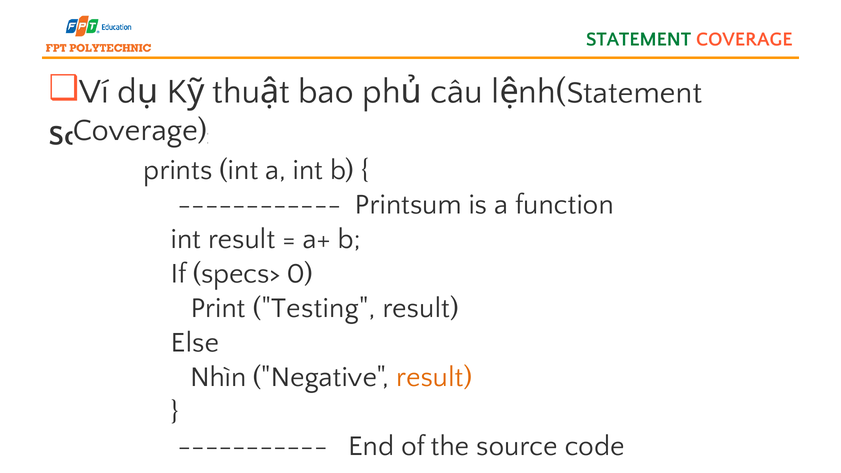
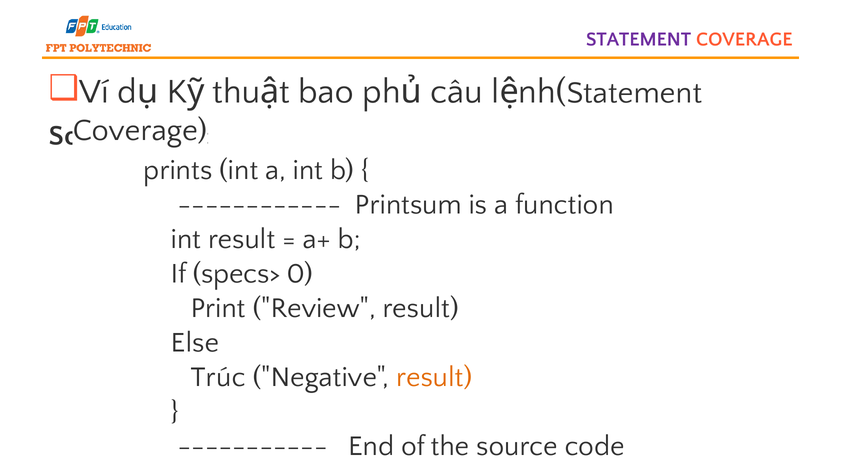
STATEMENT at (639, 39) colour: green -> purple
Testing: Testing -> Review
Nhìn: Nhìn -> Trúc
